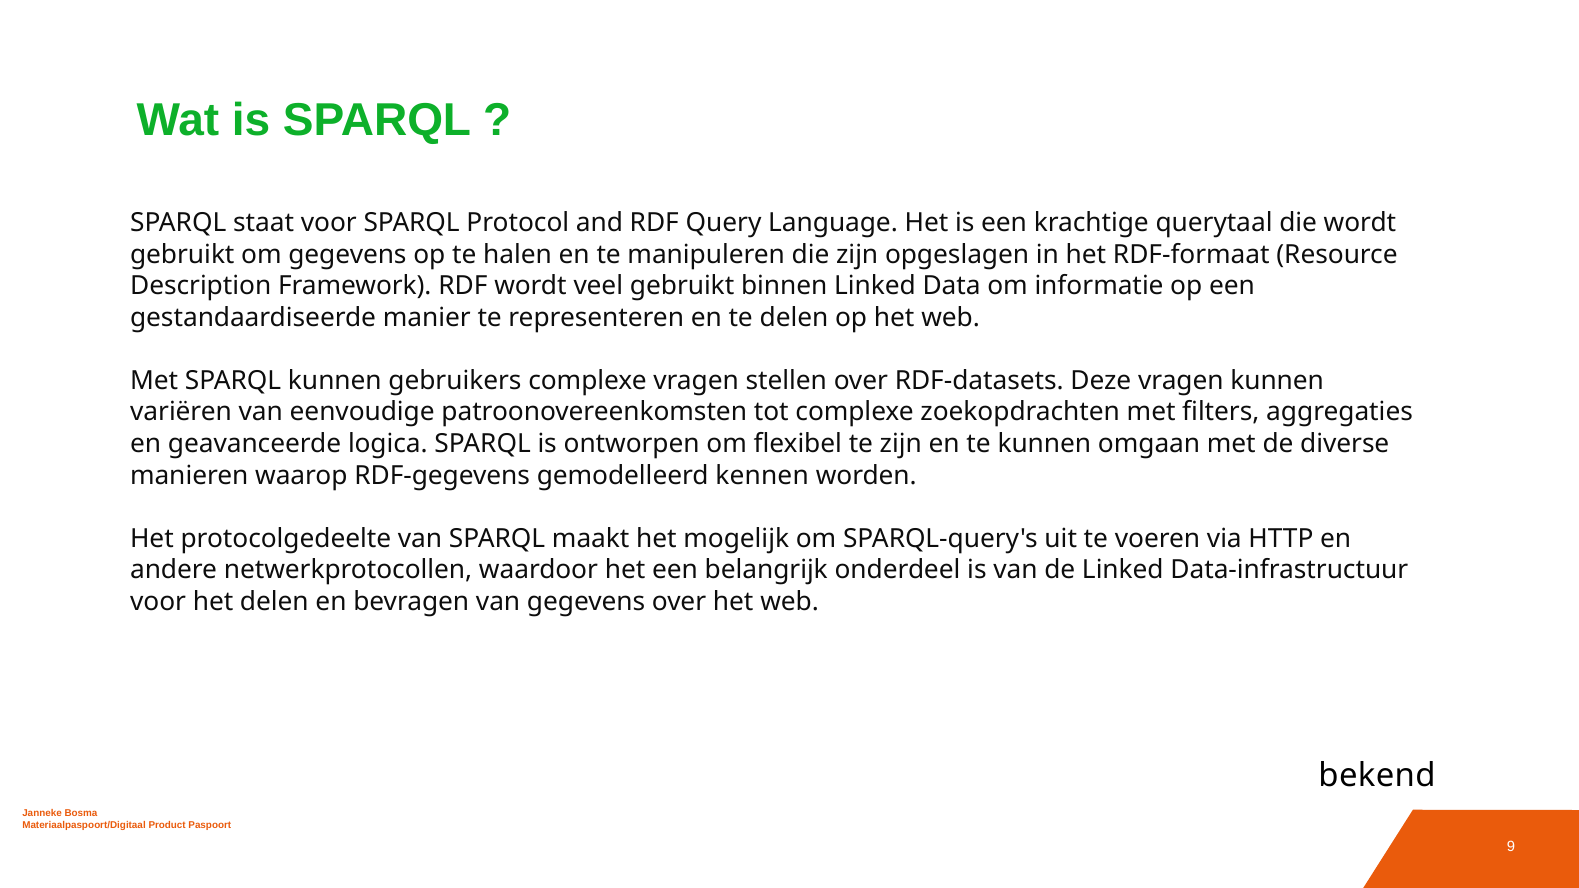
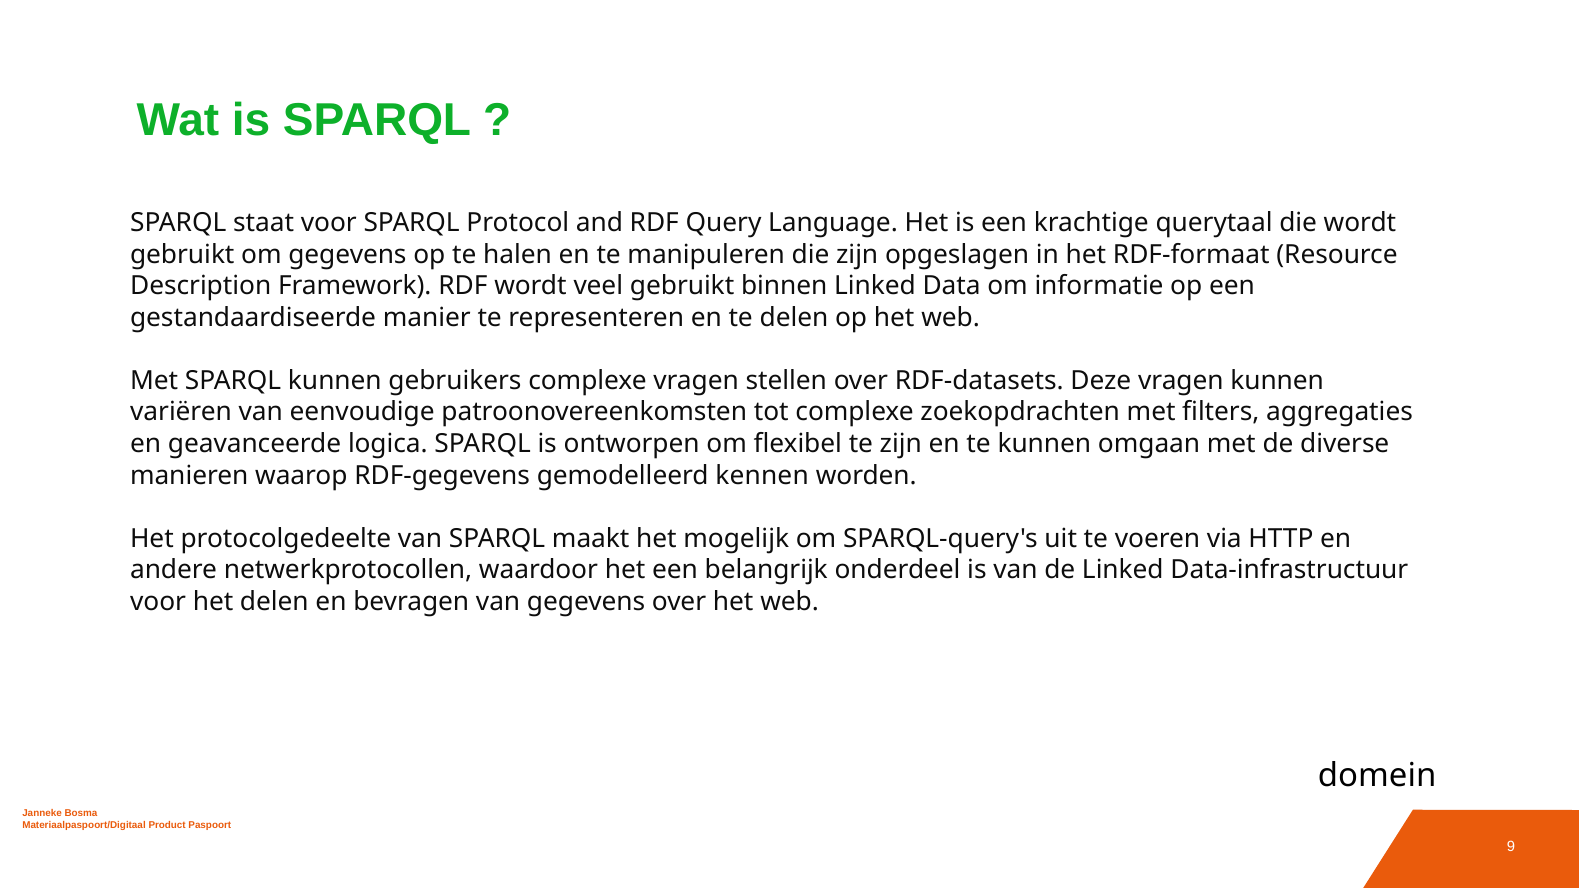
bekend: bekend -> domein
